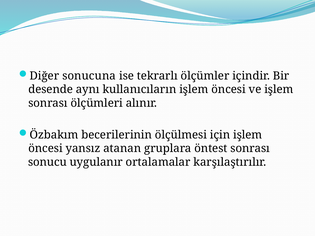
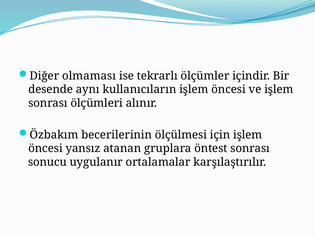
sonucuna: sonucuna -> olmaması
